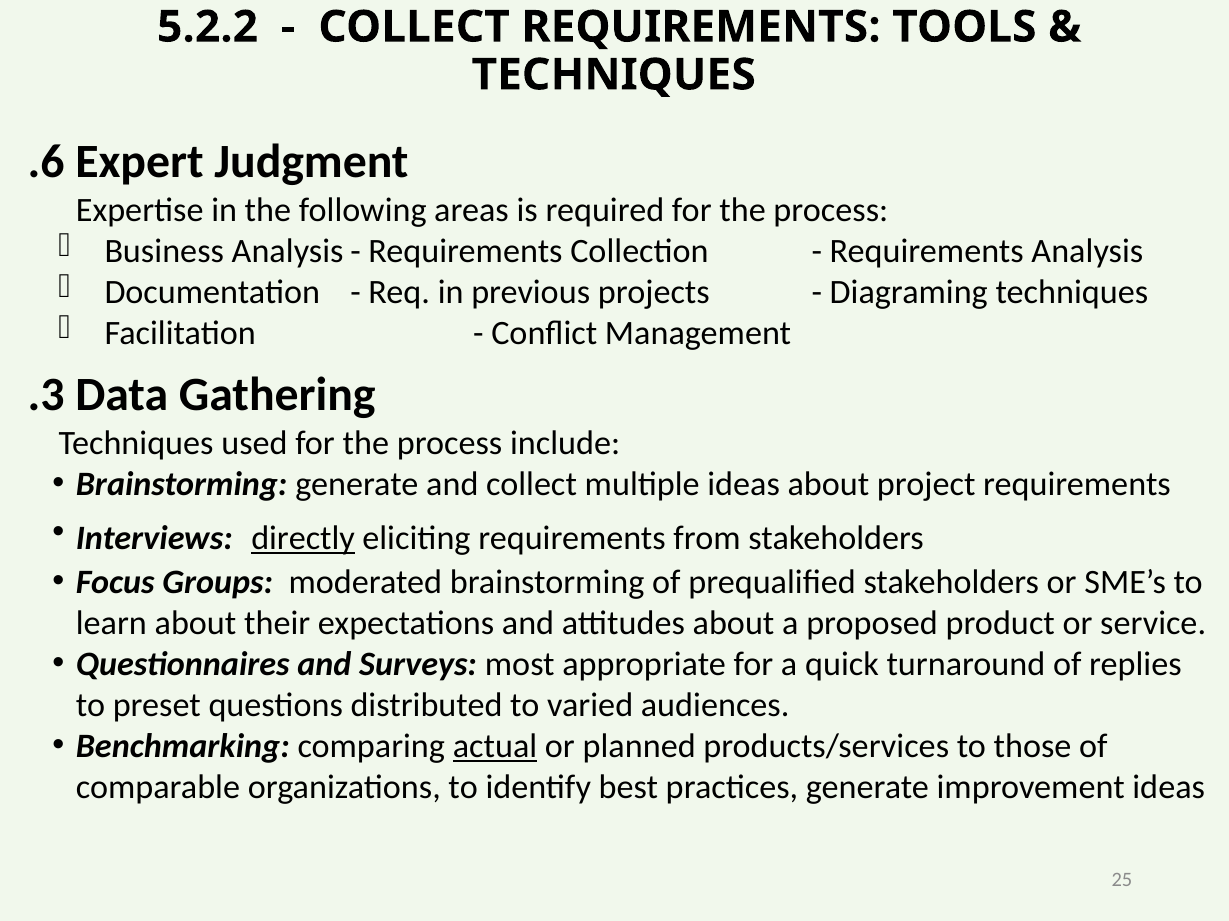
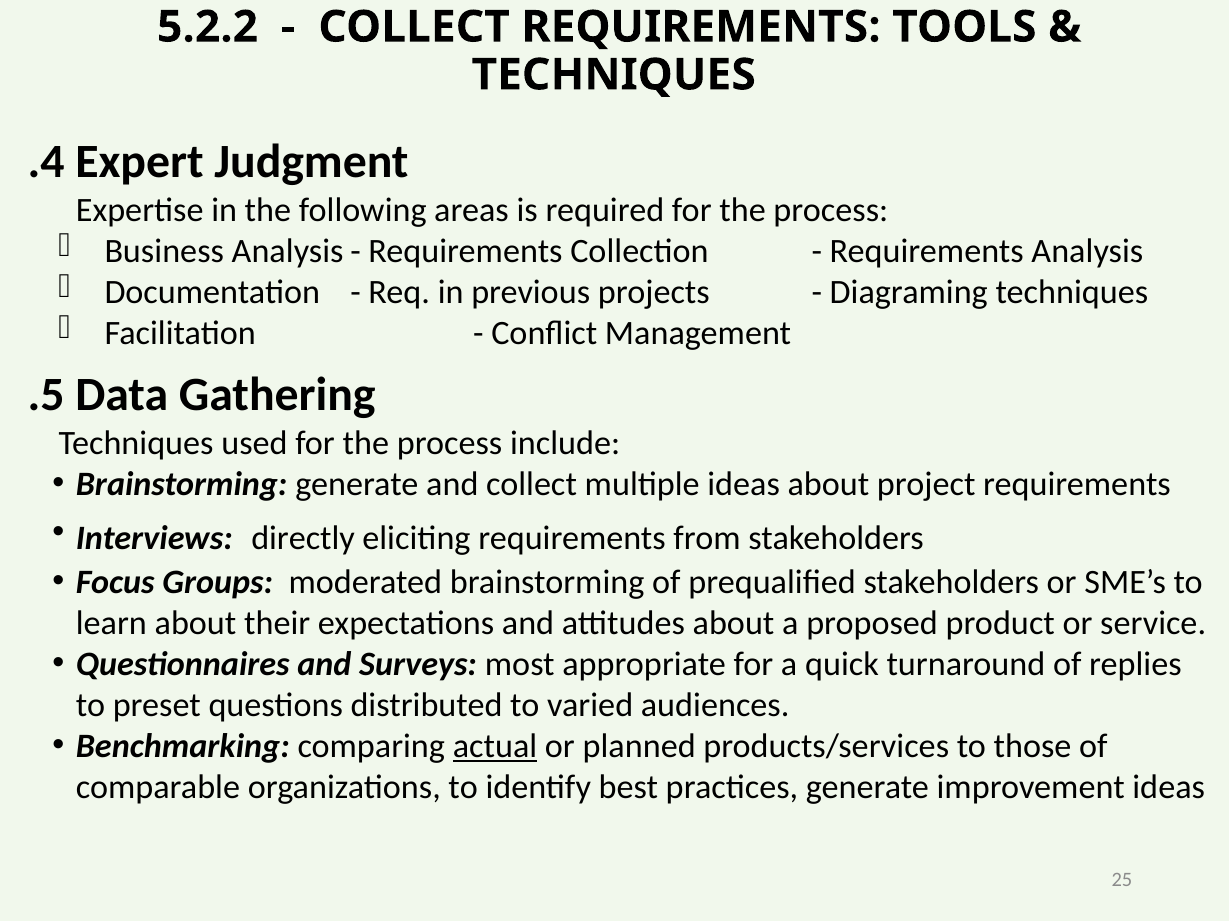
.6: .6 -> .4
.3: .3 -> .5
directly underline: present -> none
